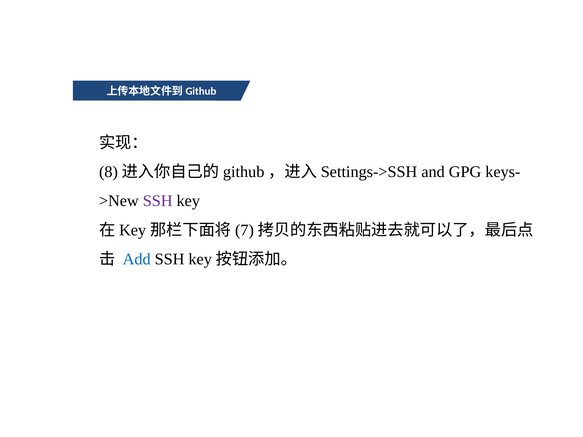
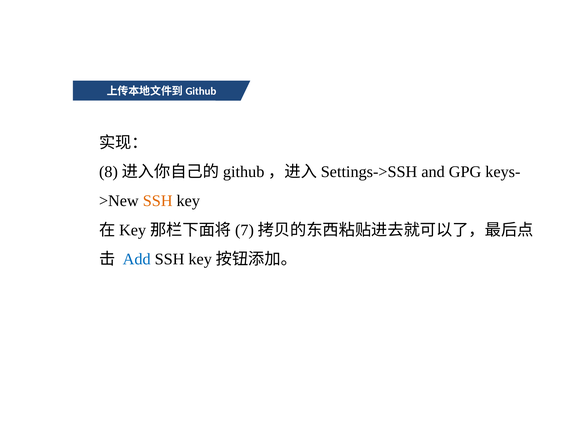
SSH at (158, 201) colour: purple -> orange
